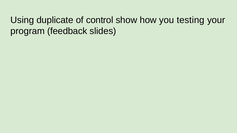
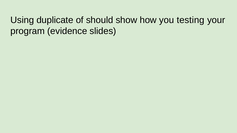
control: control -> should
feedback: feedback -> evidence
